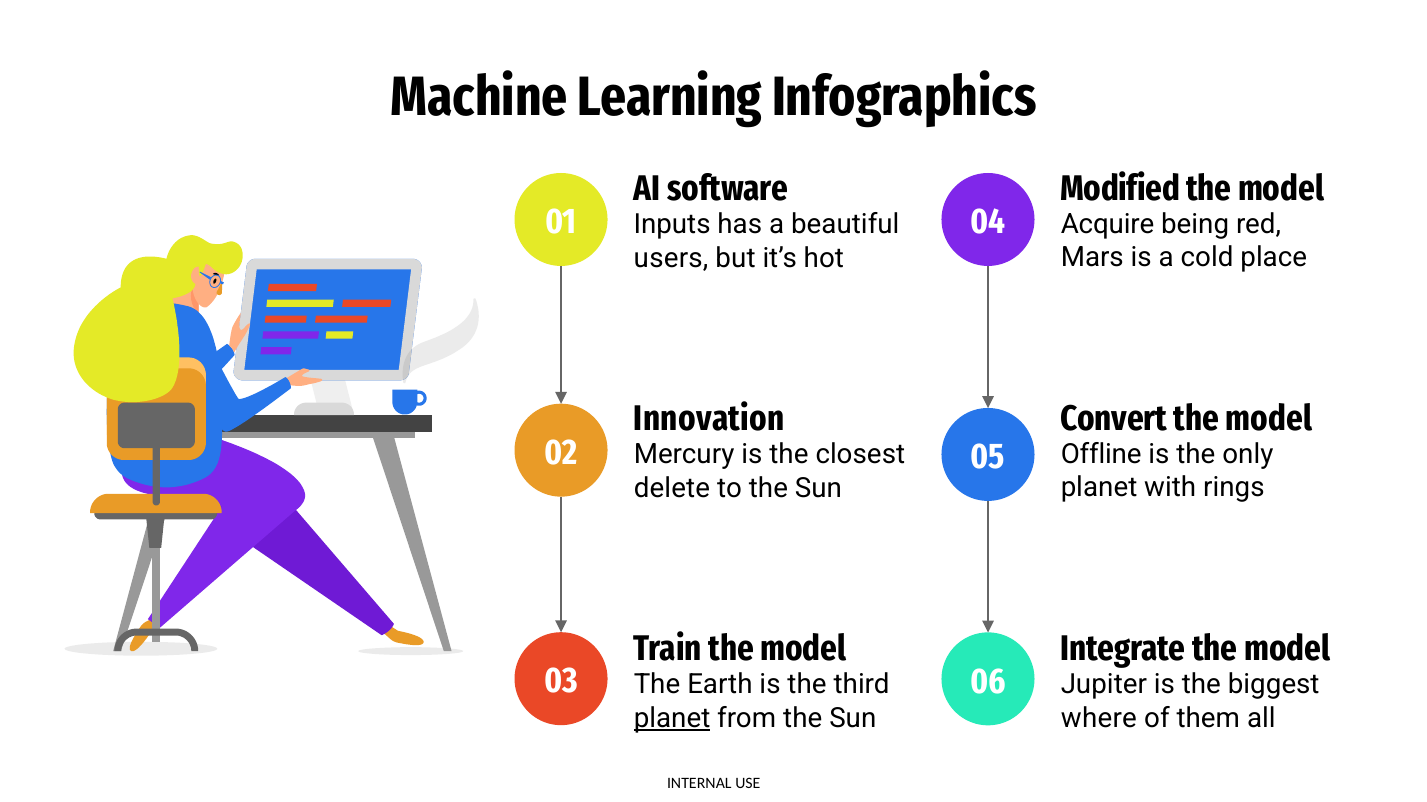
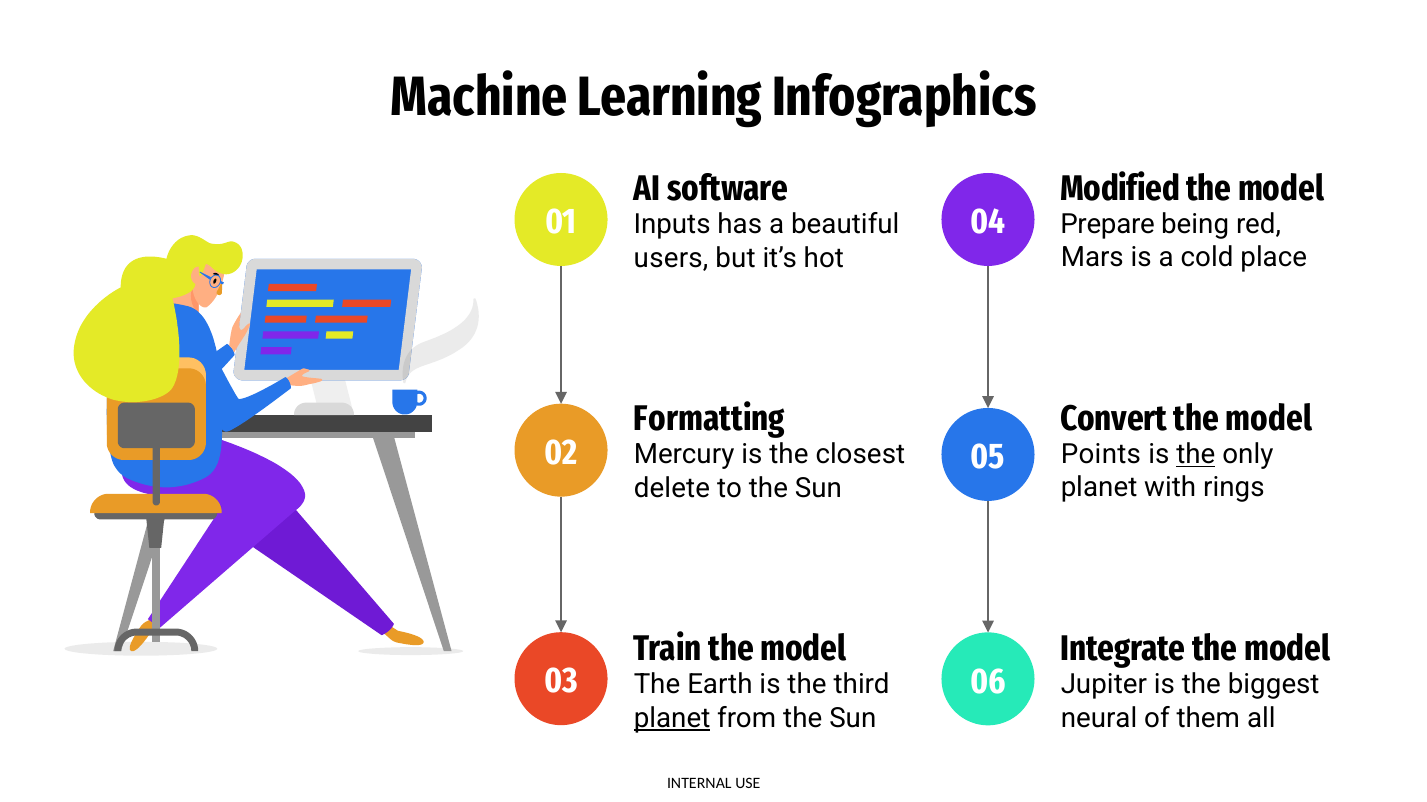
Acquire: Acquire -> Prepare
Innovation: Innovation -> Formatting
Offline: Offline -> Points
the at (1196, 455) underline: none -> present
where: where -> neural
